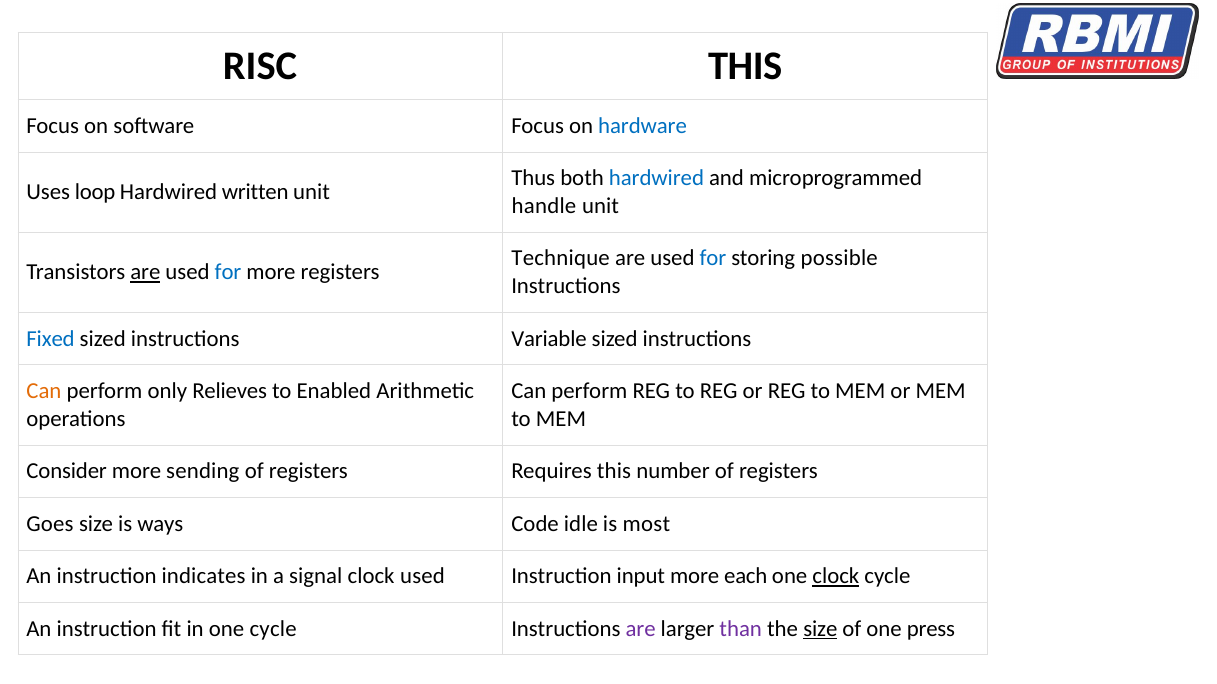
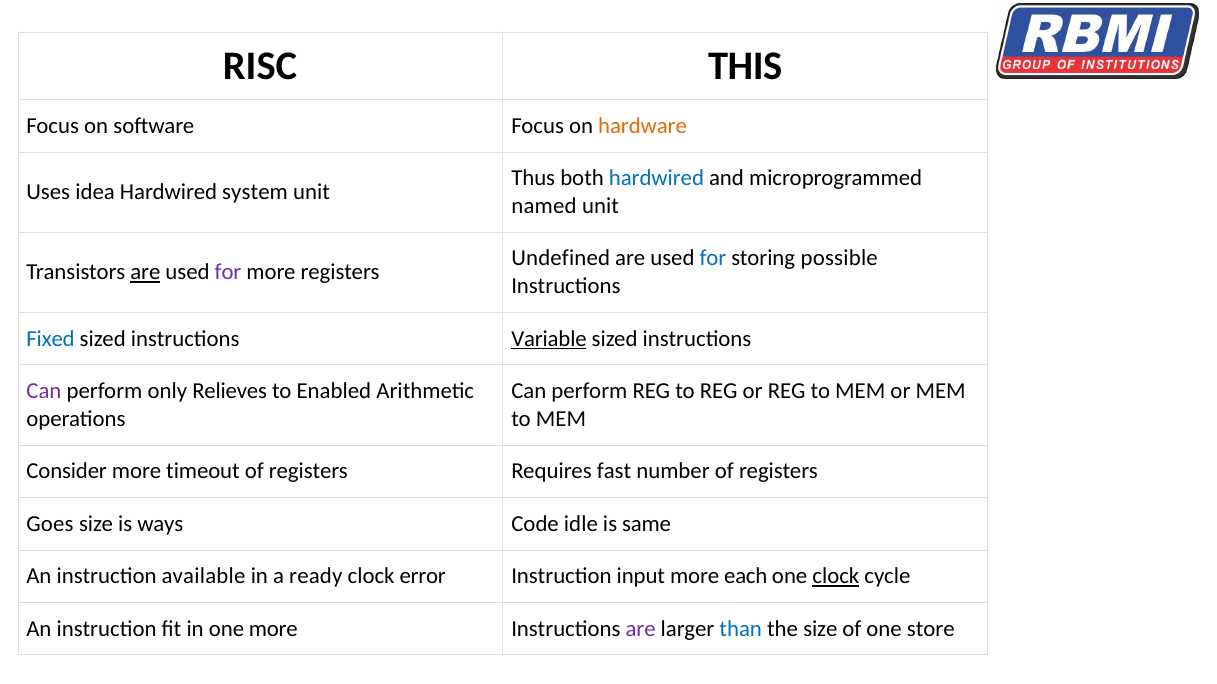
hardware colour: blue -> orange
loop: loop -> idea
written: written -> system
handle: handle -> named
Technique: Technique -> Undefined
for at (228, 273) colour: blue -> purple
Variable underline: none -> present
Can at (44, 391) colour: orange -> purple
sending: sending -> timeout
Requires this: this -> fast
most: most -> same
indicates: indicates -> available
signal: signal -> ready
clock used: used -> error
one cycle: cycle -> more
than colour: purple -> blue
size at (820, 629) underline: present -> none
press: press -> store
